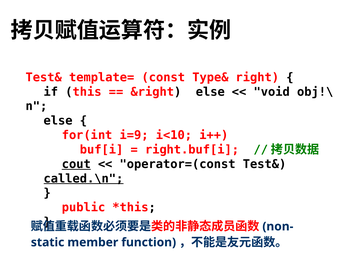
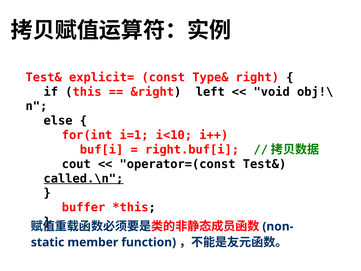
template=: template= -> explicit=
&right else: else -> left
i=9: i=9 -> i=1
cout underline: present -> none
public: public -> buffer
